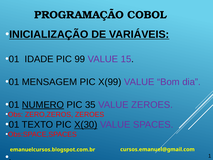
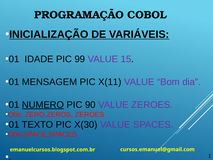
X(99: X(99 -> X(11
35: 35 -> 90
X(30 underline: present -> none
